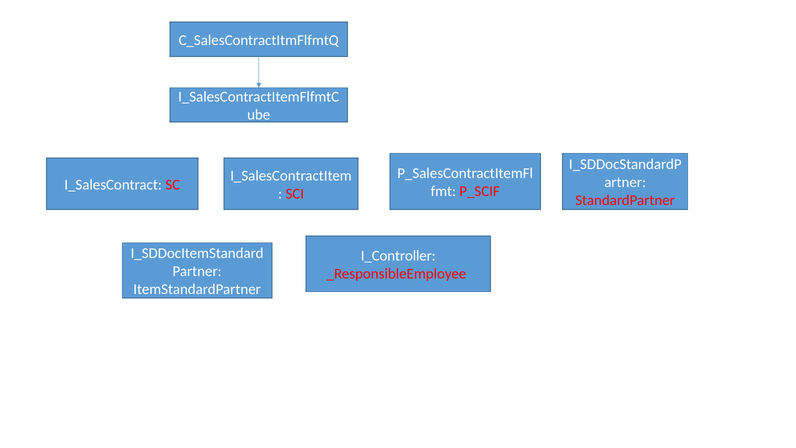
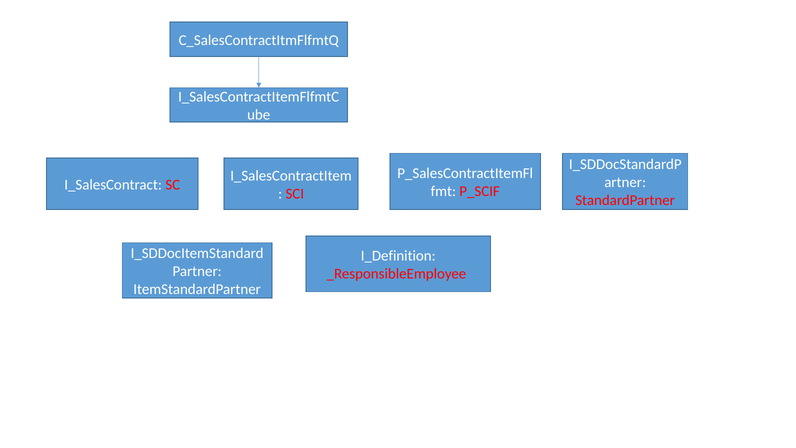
I_Controller: I_Controller -> I_Definition
